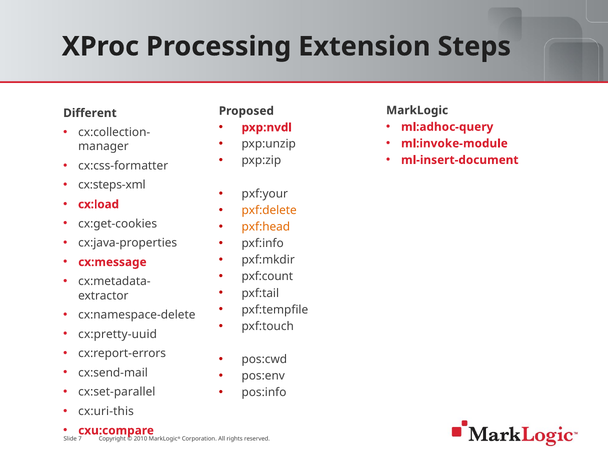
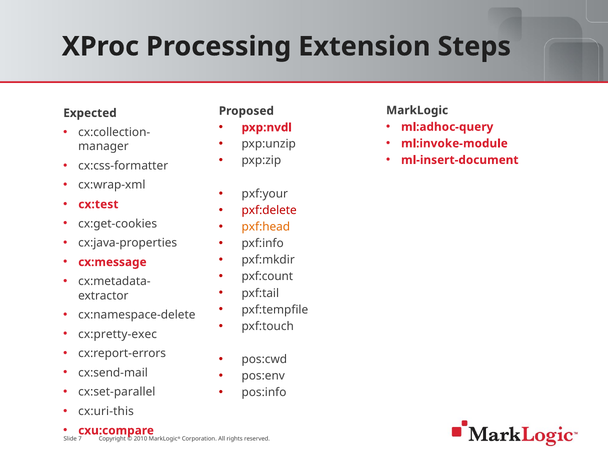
Different: Different -> Expected
cx:steps-xml: cx:steps-xml -> cx:wrap-xml
cx:load: cx:load -> cx:test
pxf:delete colour: orange -> red
cx:pretty-uuid: cx:pretty-uuid -> cx:pretty-exec
